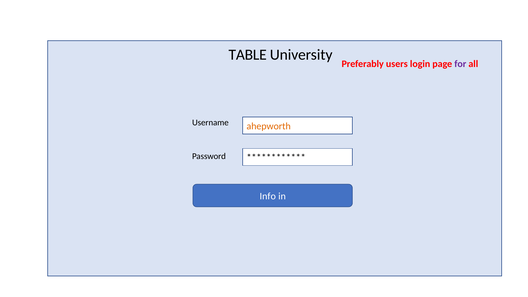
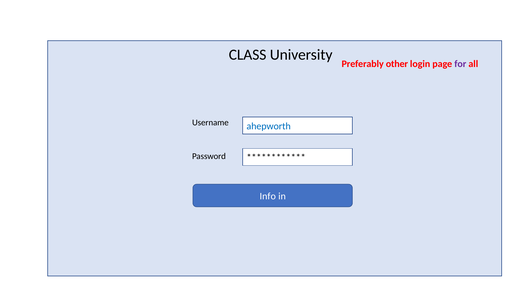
TABLE: TABLE -> CLASS
users: users -> other
ahepworth colour: orange -> blue
